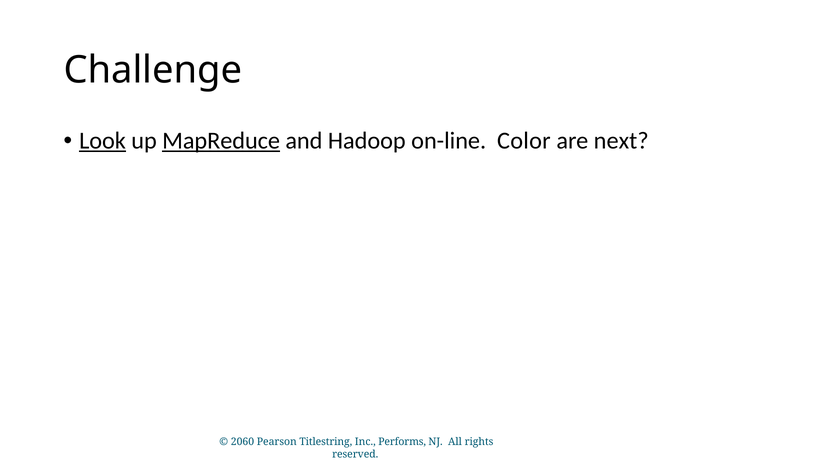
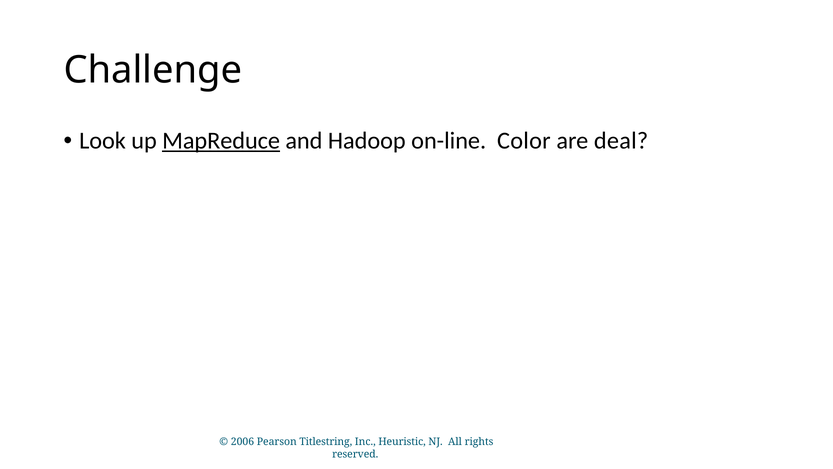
Look underline: present -> none
next: next -> deal
2060: 2060 -> 2006
Performs: Performs -> Heuristic
